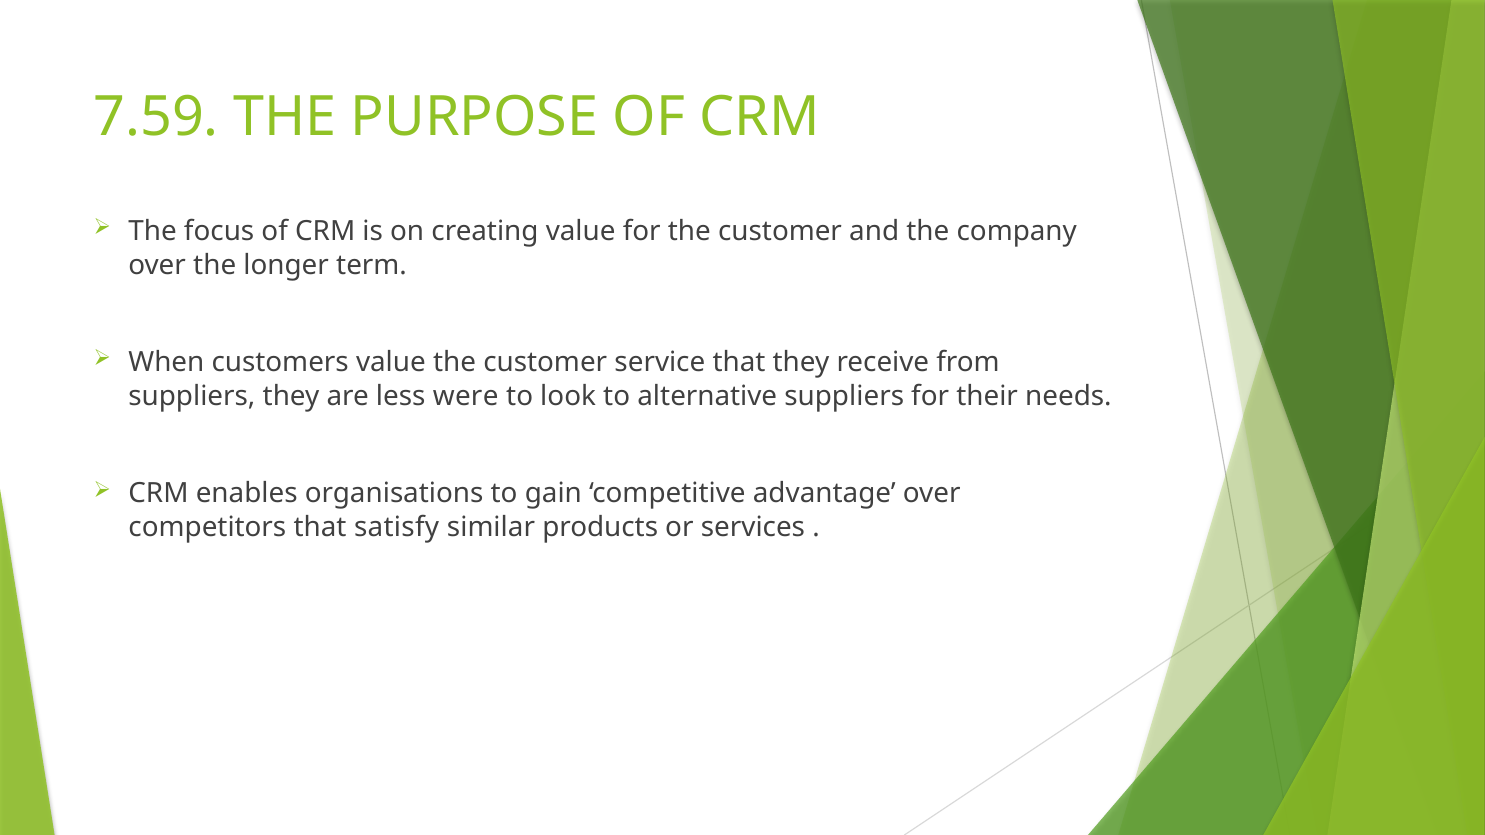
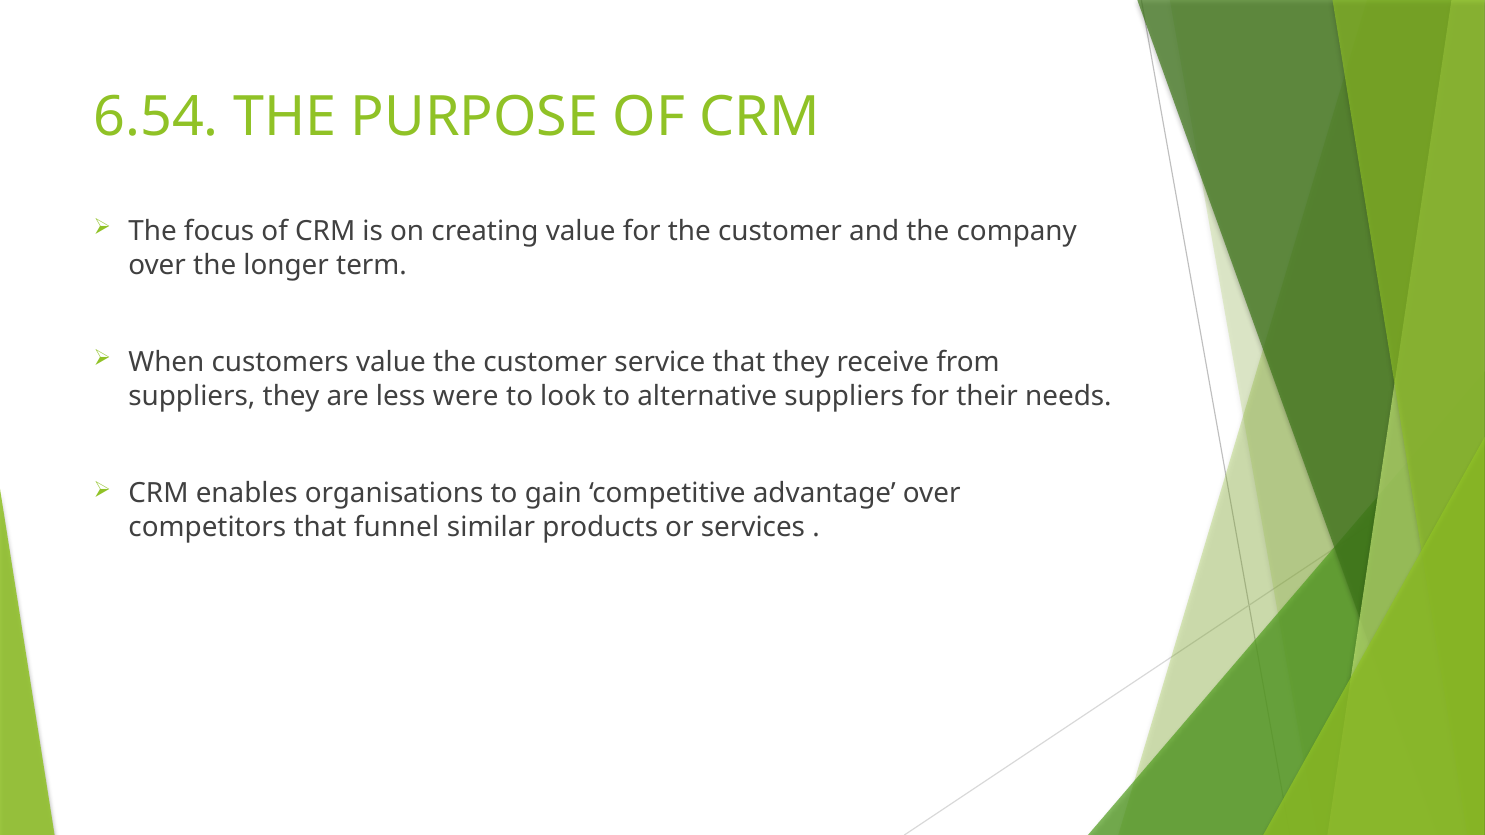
7.59: 7.59 -> 6.54
satisfy: satisfy -> funnel
